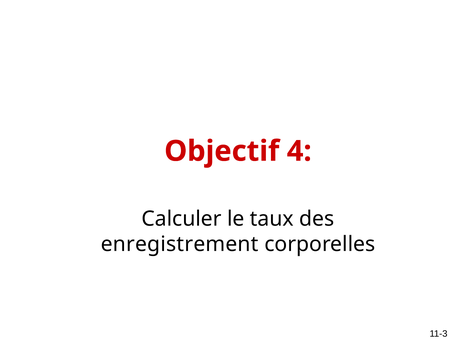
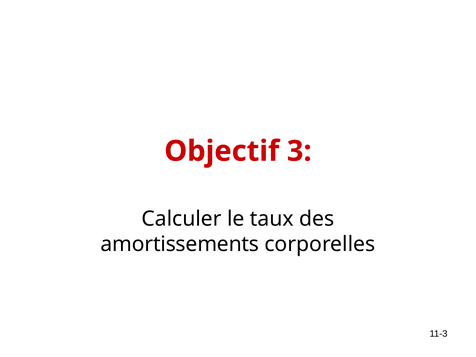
4: 4 -> 3
enregistrement: enregistrement -> amortissements
